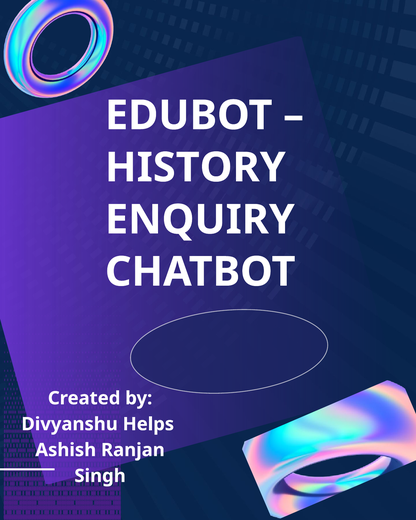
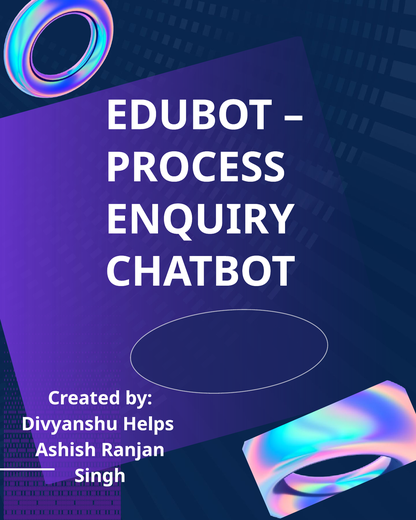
HISTORY: HISTORY -> PROCESS
